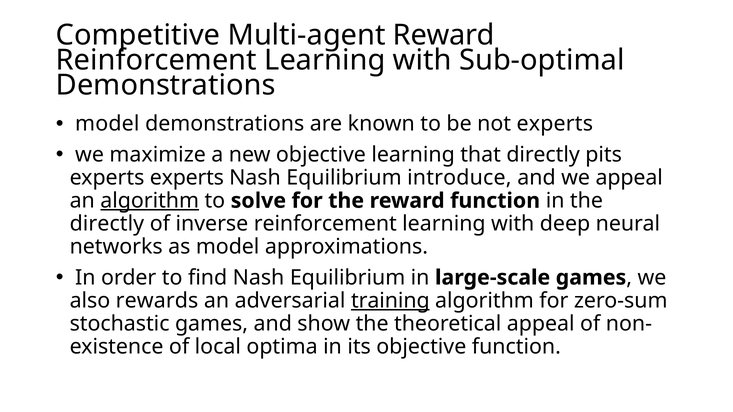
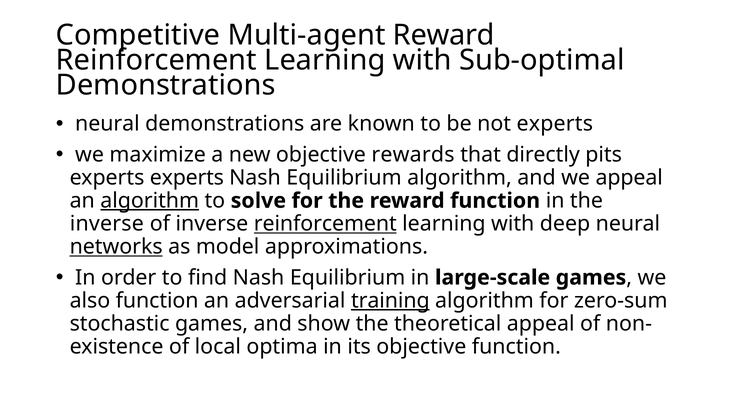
model at (107, 124): model -> neural
objective learning: learning -> rewards
Equilibrium introduce: introduce -> algorithm
directly at (107, 224): directly -> inverse
reinforcement at (325, 224) underline: none -> present
networks underline: none -> present
also rewards: rewards -> function
